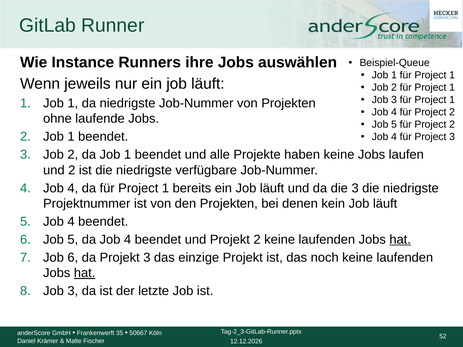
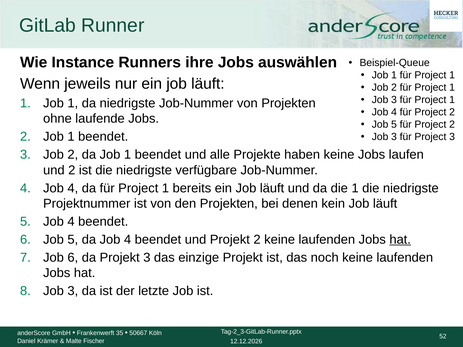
4 at (394, 137): 4 -> 3
die 3: 3 -> 1
hat at (85, 273) underline: present -> none
